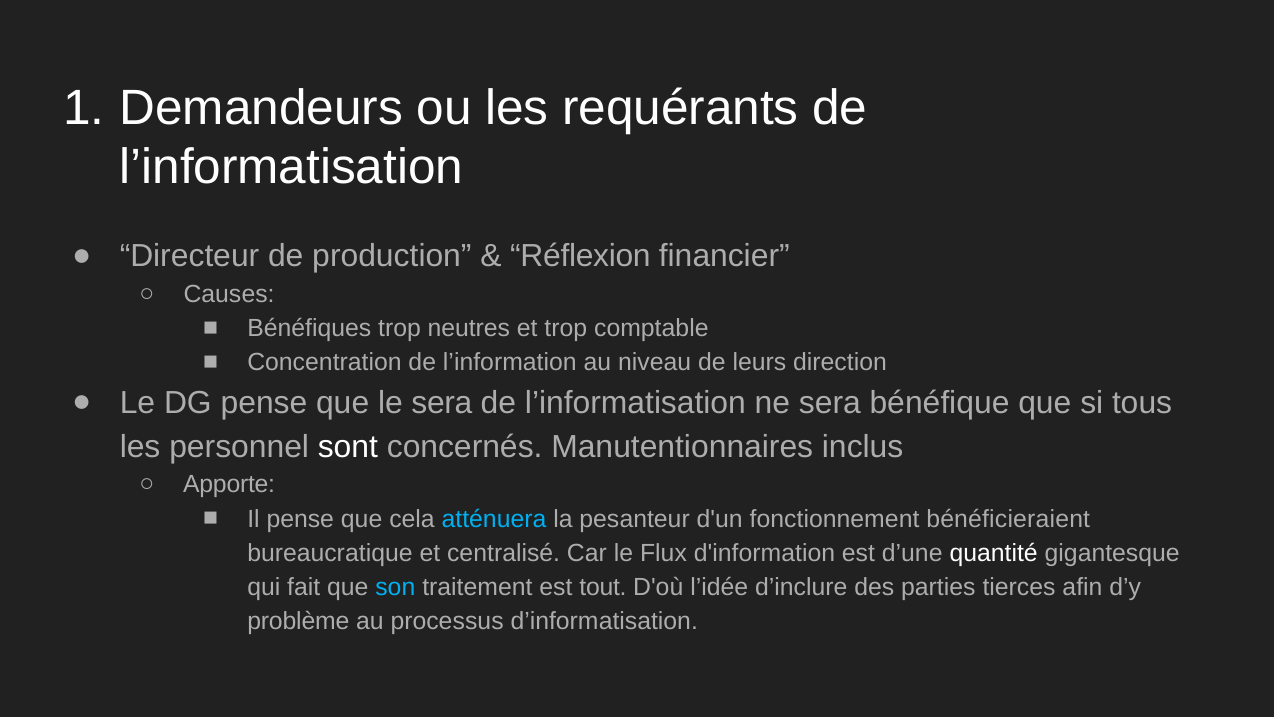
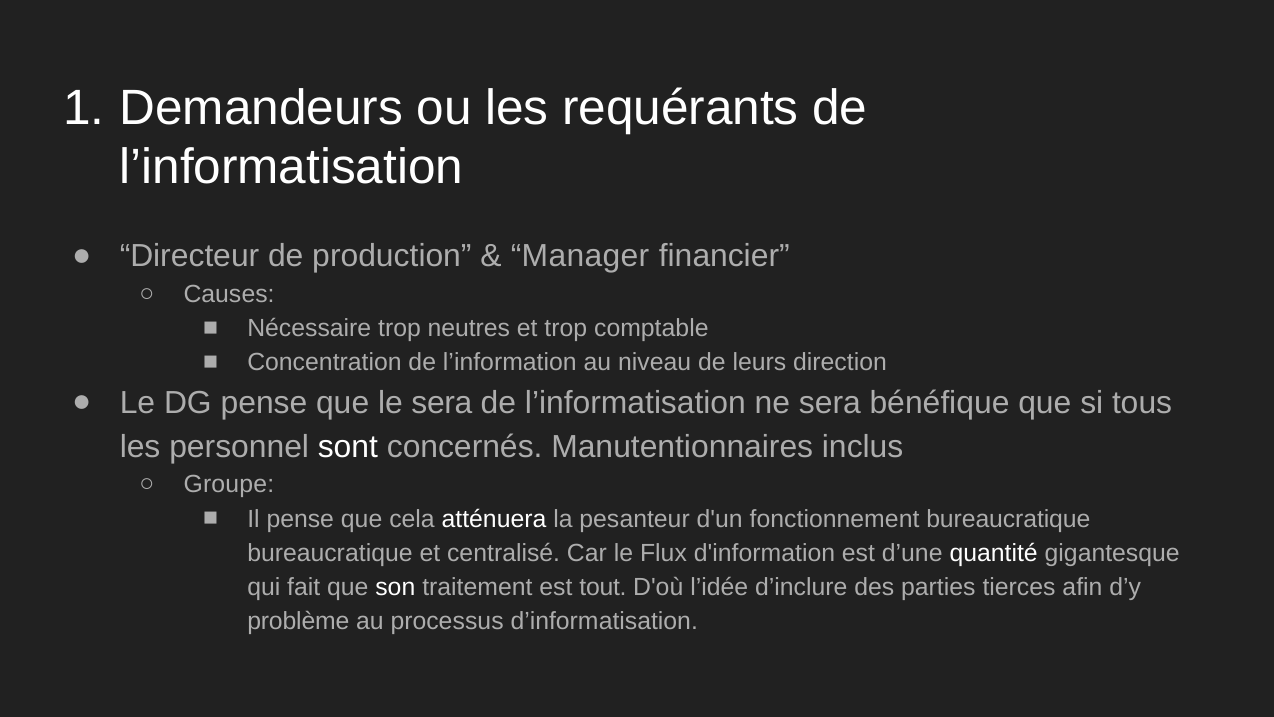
Réflexion: Réflexion -> Manager
Bénéfiques: Bénéfiques -> Nécessaire
Apporte: Apporte -> Groupe
atténuera colour: light blue -> white
fonctionnement bénéficieraient: bénéficieraient -> bureaucratique
son colour: light blue -> white
